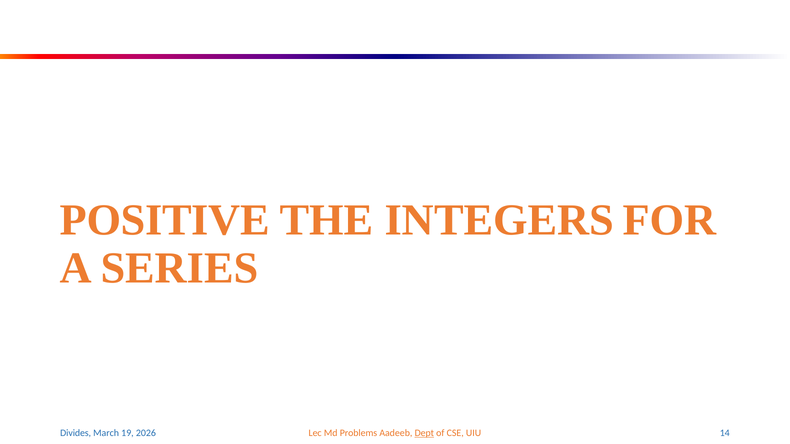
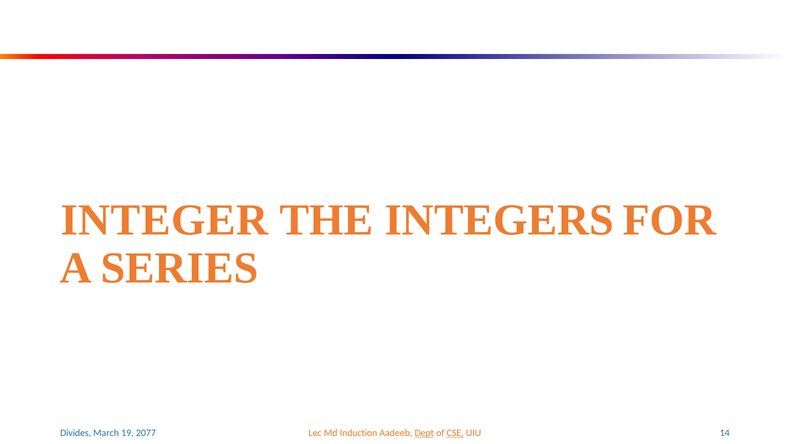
POSITIVE: POSITIVE -> INTEGER
2026: 2026 -> 2077
Problems: Problems -> Induction
CSE underline: none -> present
